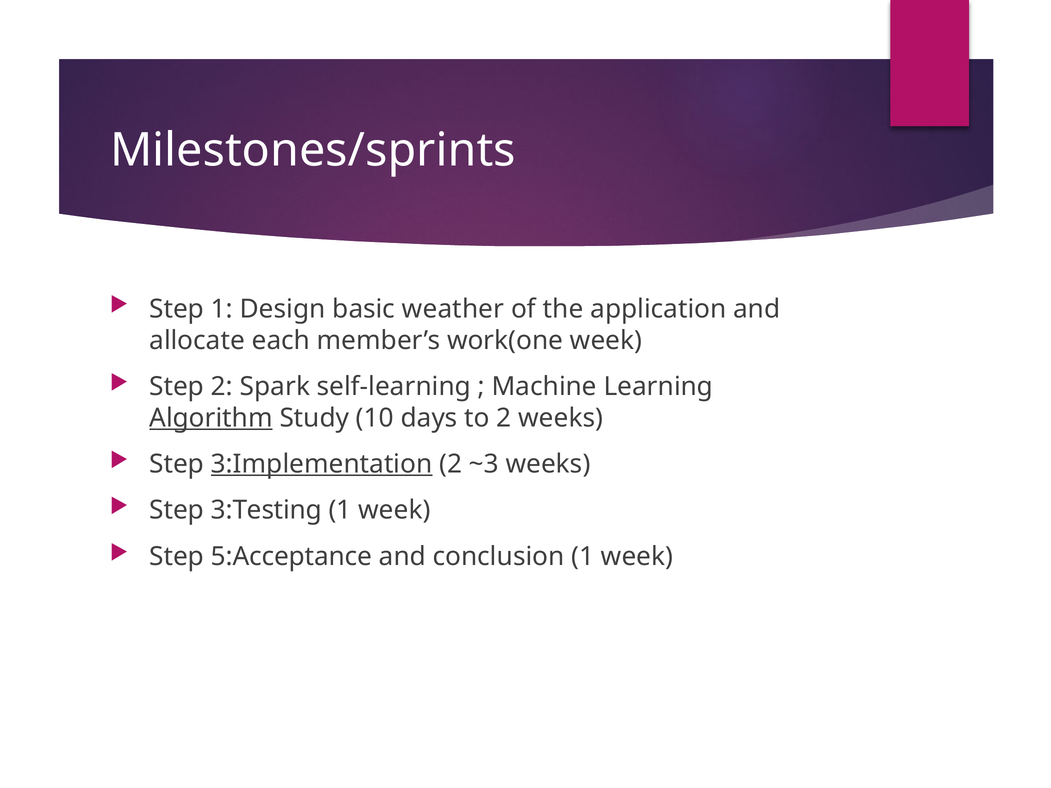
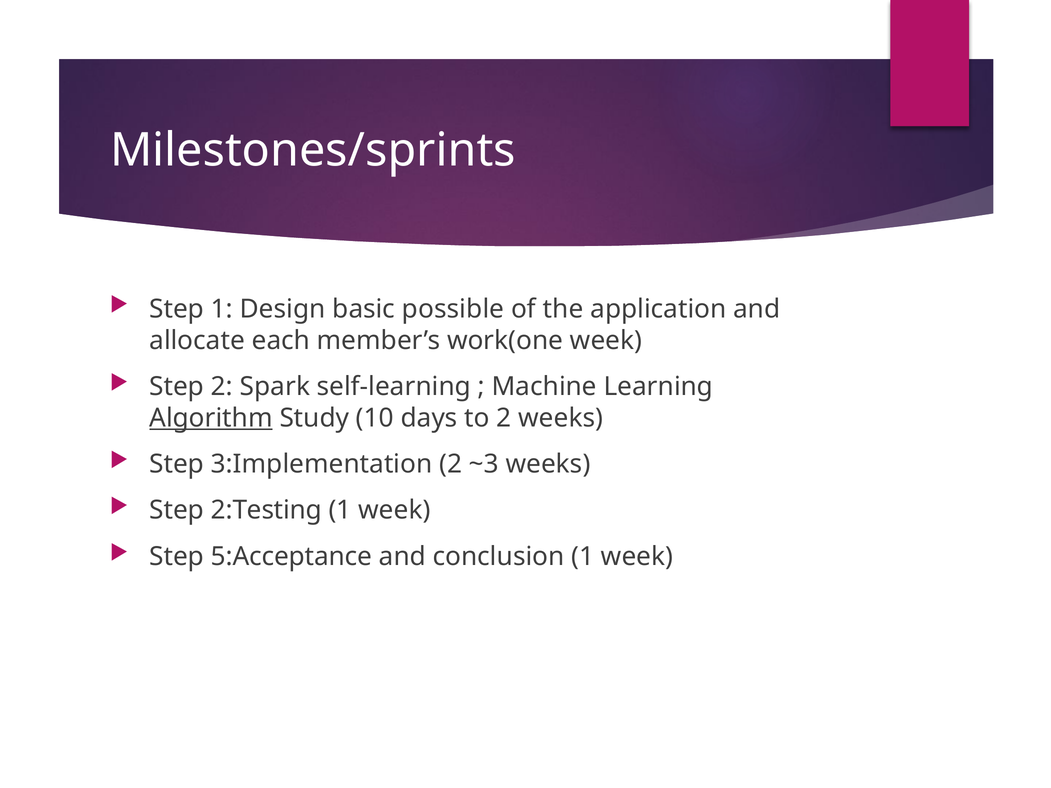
weather: weather -> possible
3:Implementation underline: present -> none
3:Testing: 3:Testing -> 2:Testing
